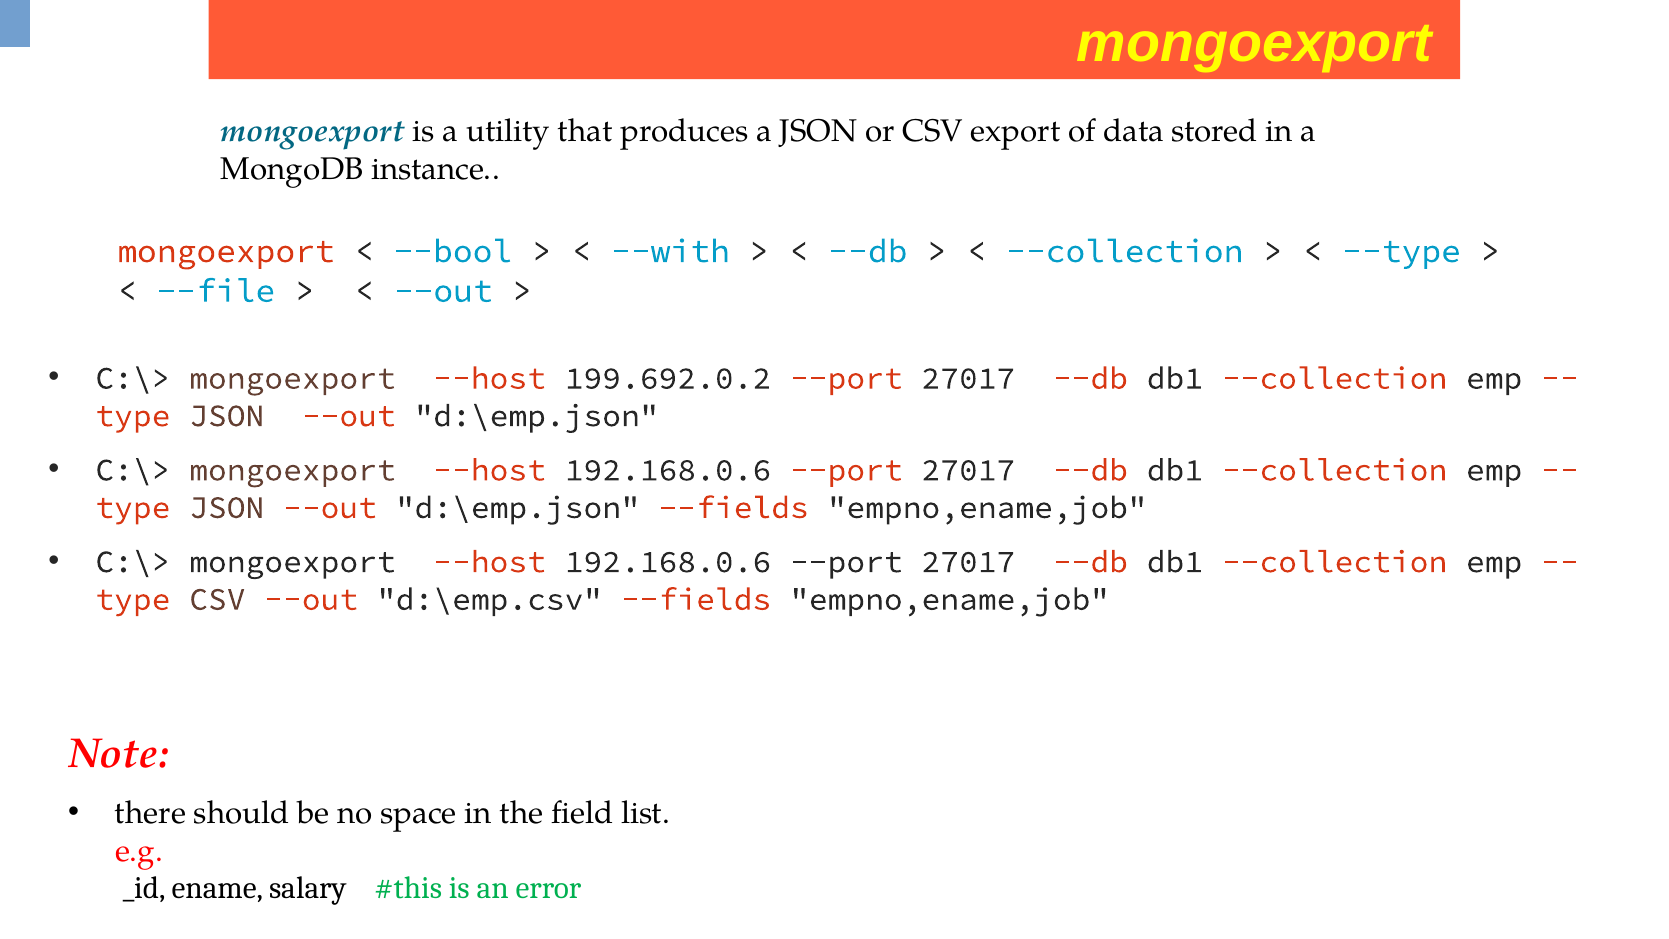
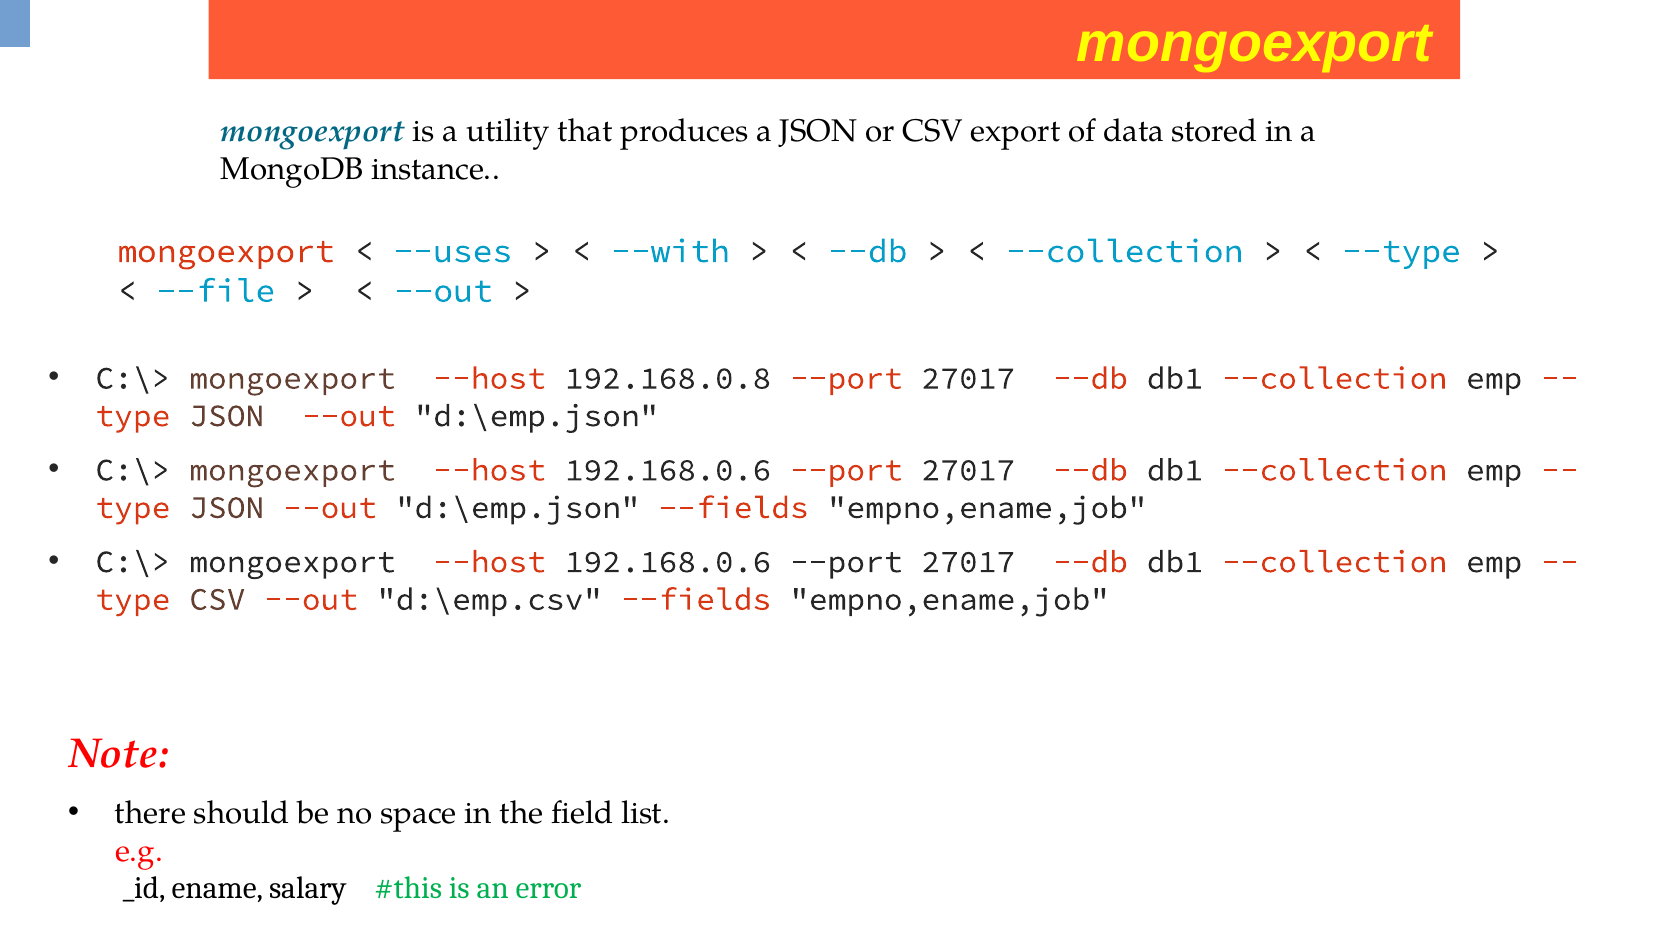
--bool: --bool -> --uses
199.692.0.2: 199.692.0.2 -> 192.168.0.8
